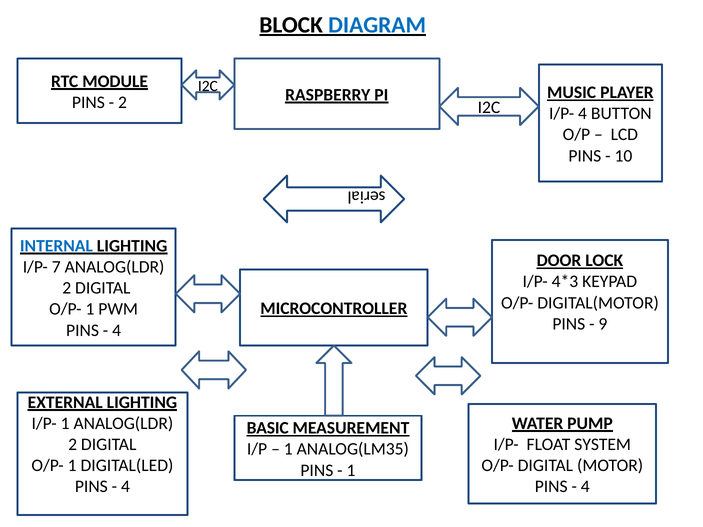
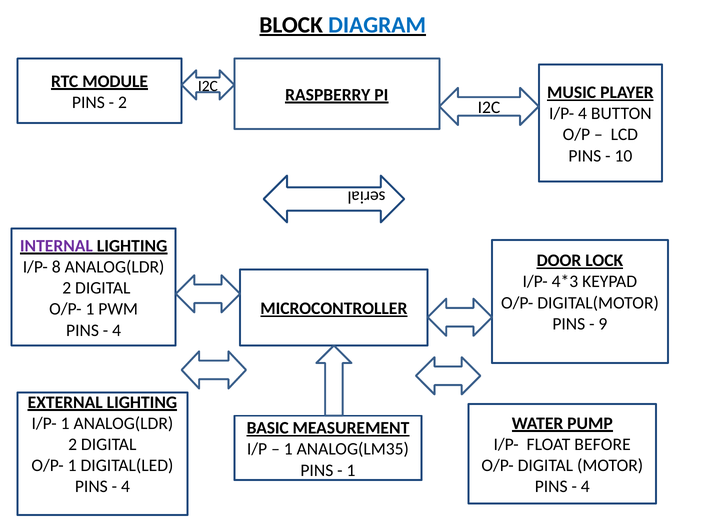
INTERNAL colour: blue -> purple
7: 7 -> 8
SYSTEM: SYSTEM -> BEFORE
